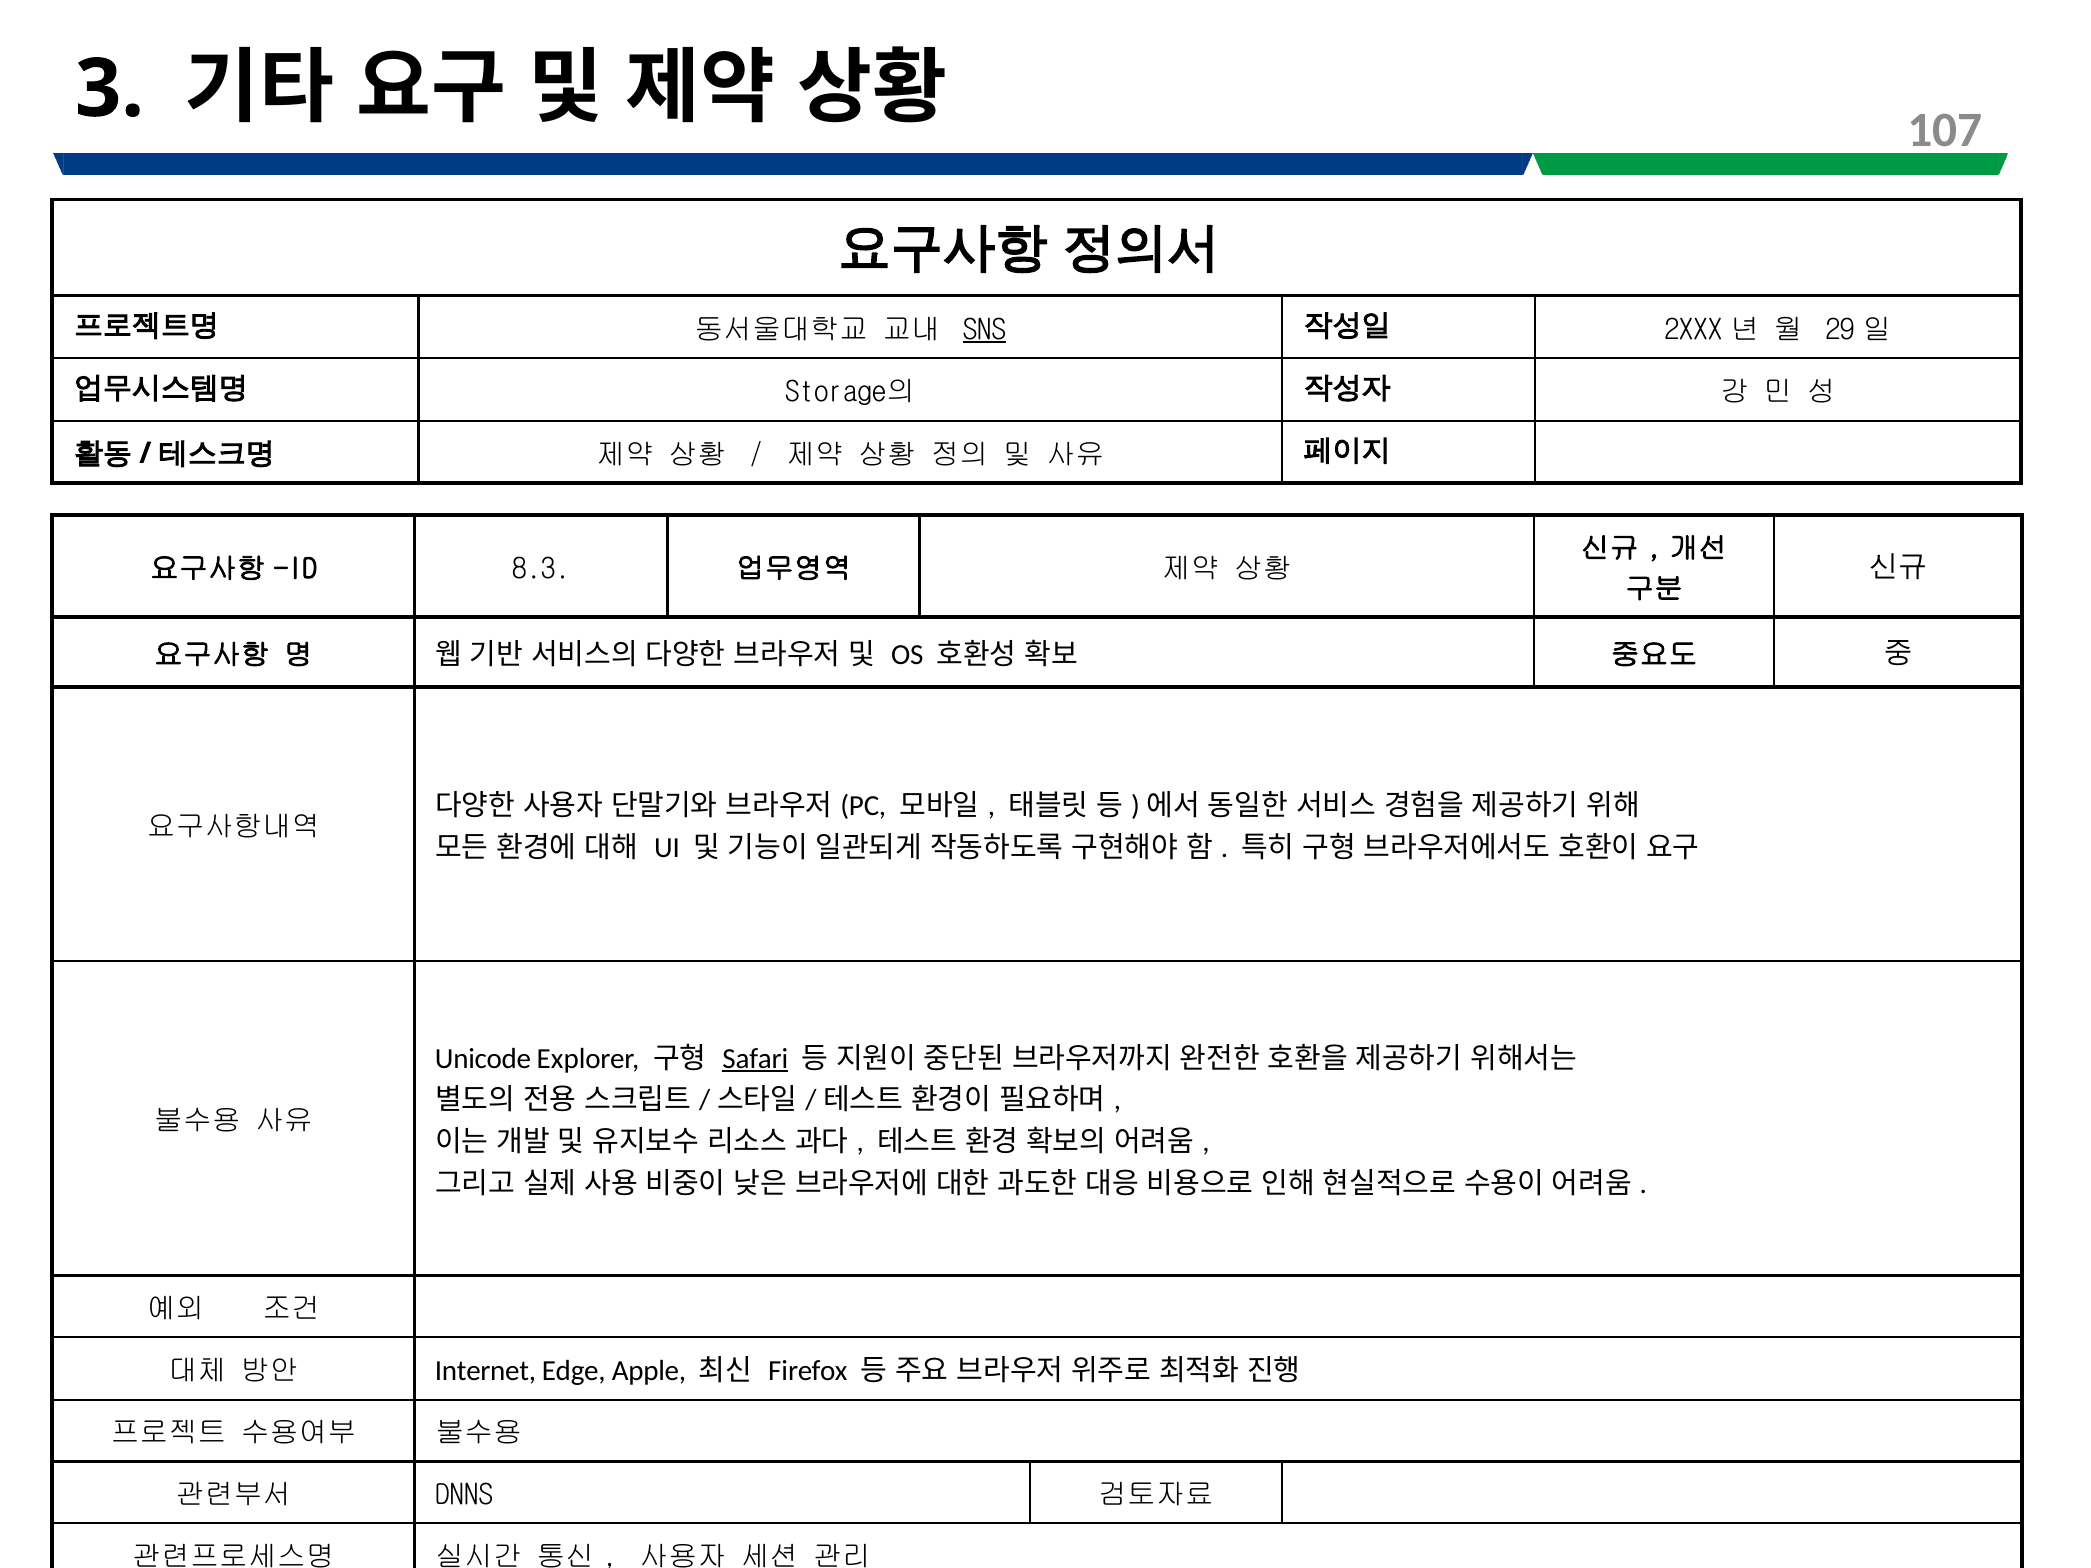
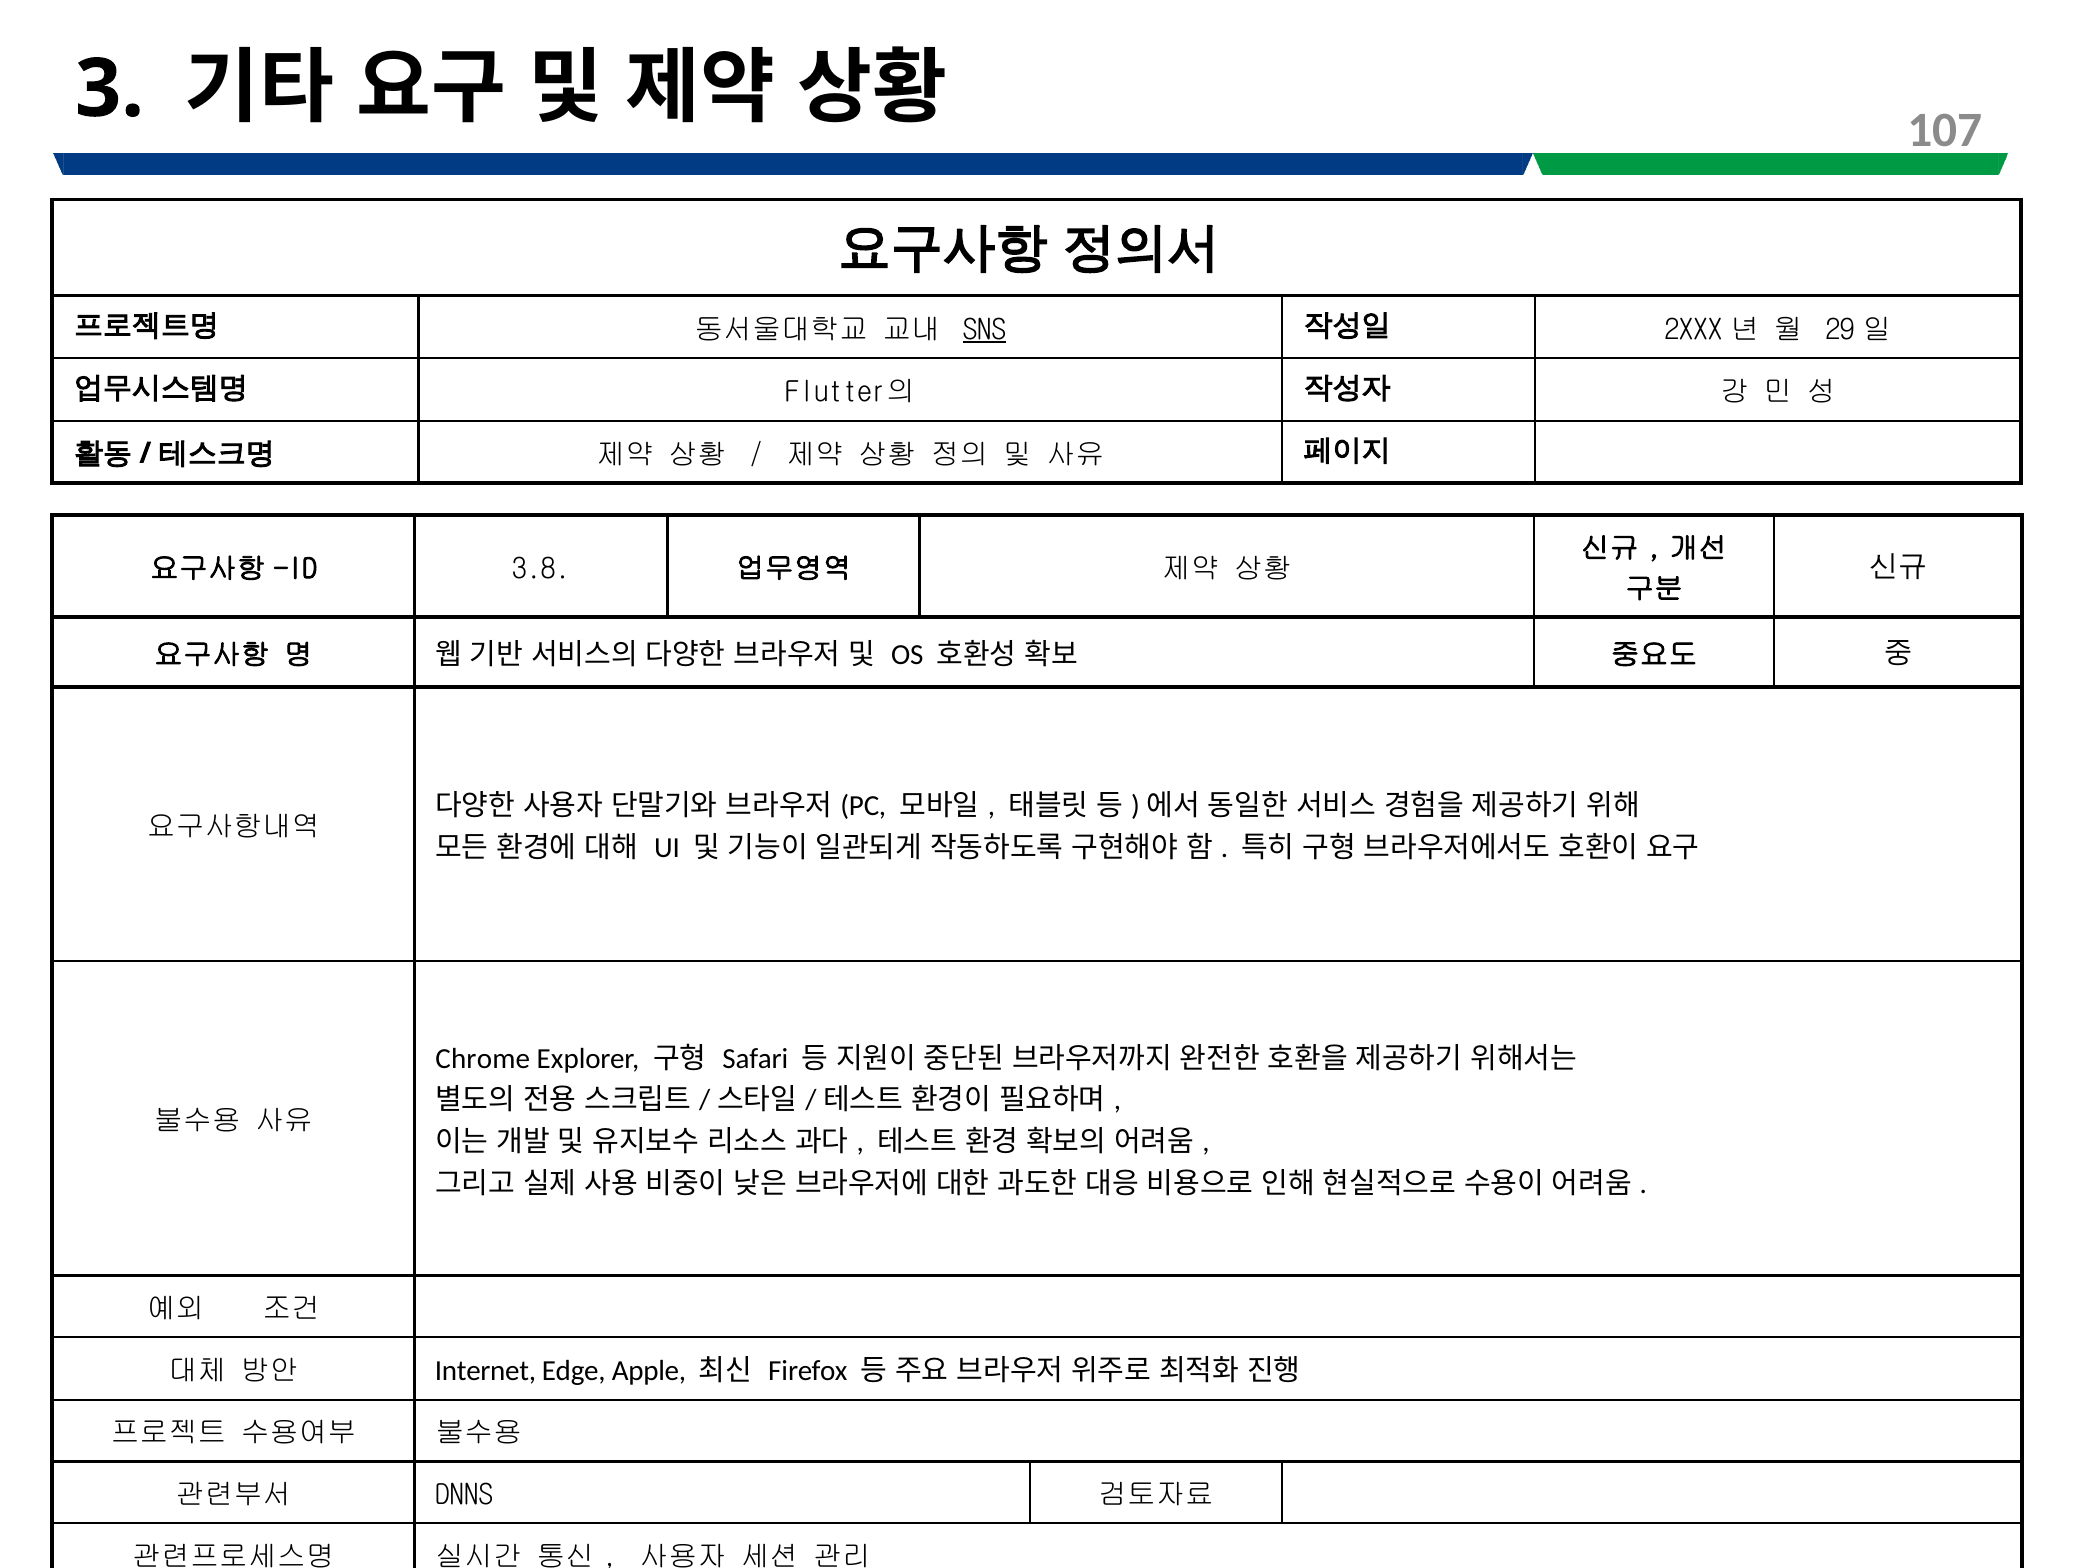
Storage의: Storage의 -> Flutter의
8.3: 8.3 -> 3.8
Unicode: Unicode -> Chrome
Safari underline: present -> none
